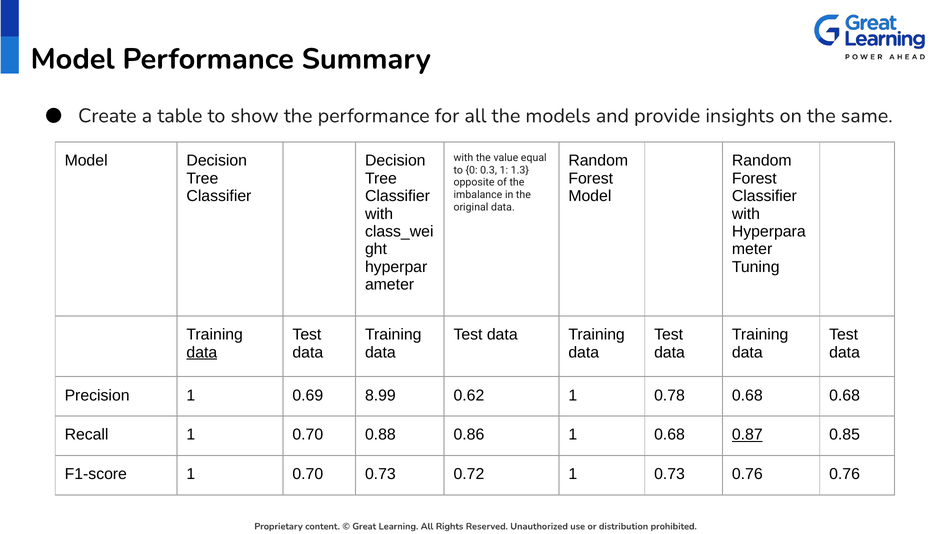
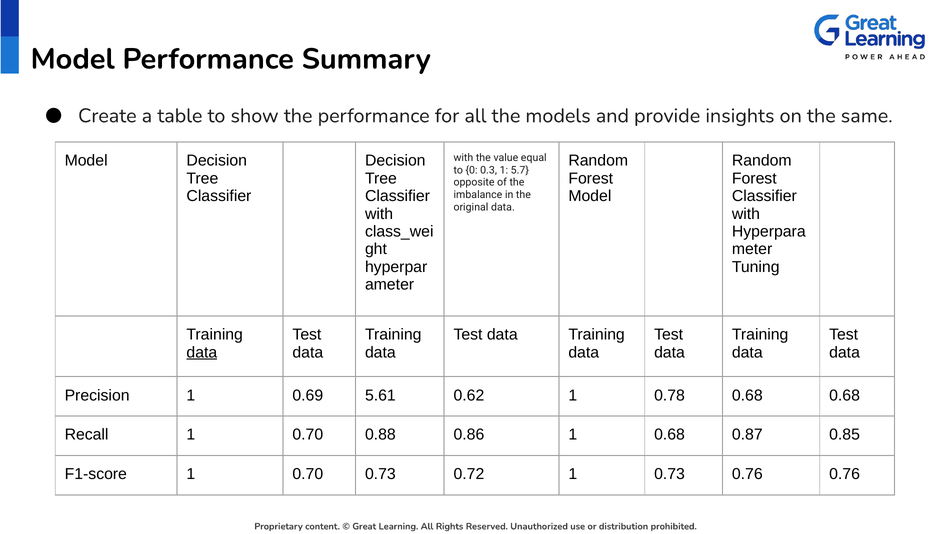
1.3: 1.3 -> 5.7
8.99: 8.99 -> 5.61
0.87 underline: present -> none
